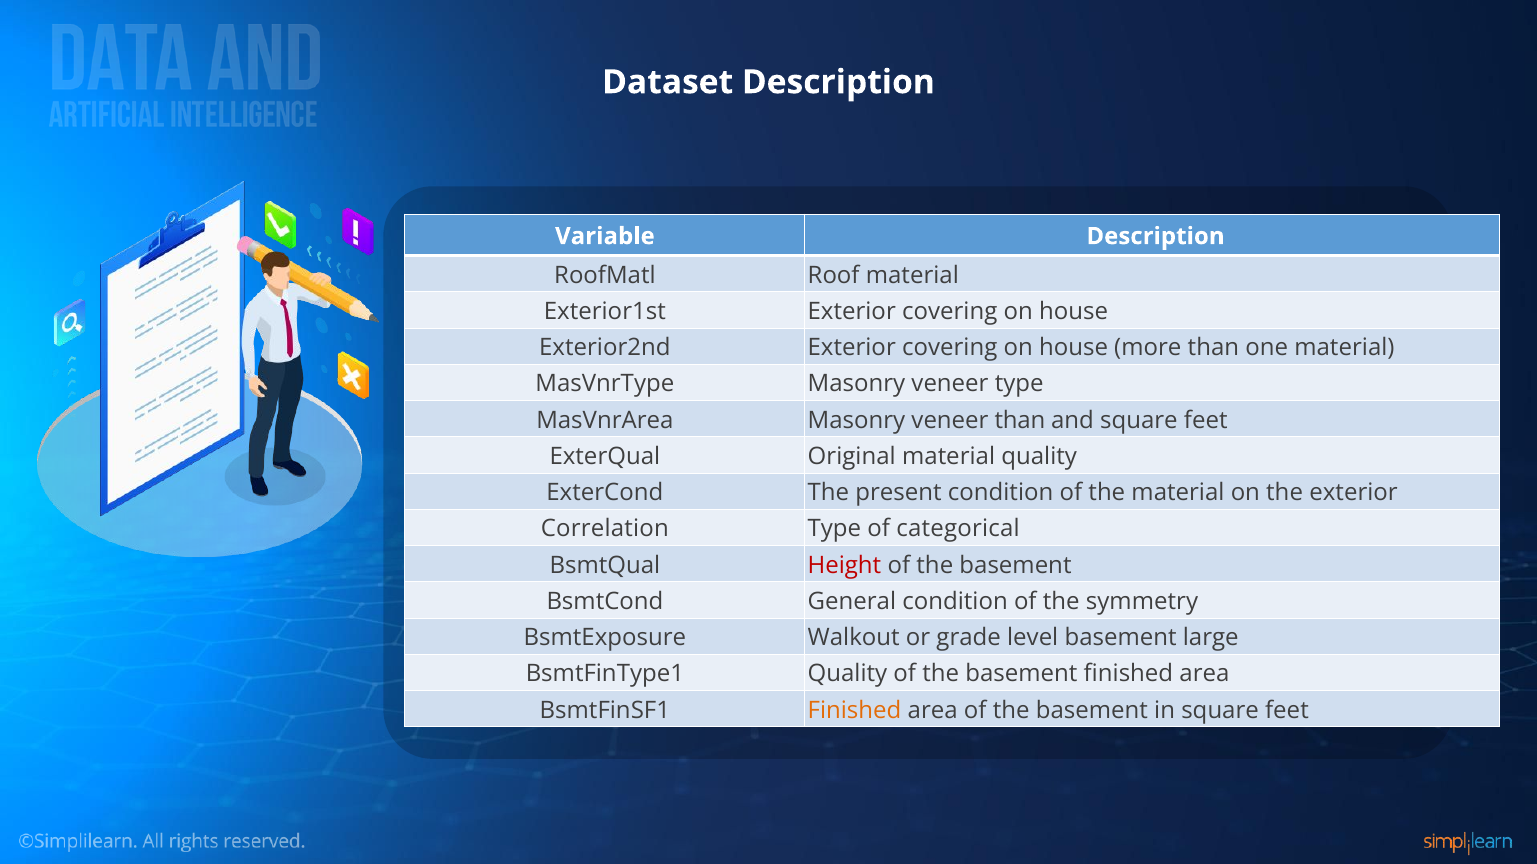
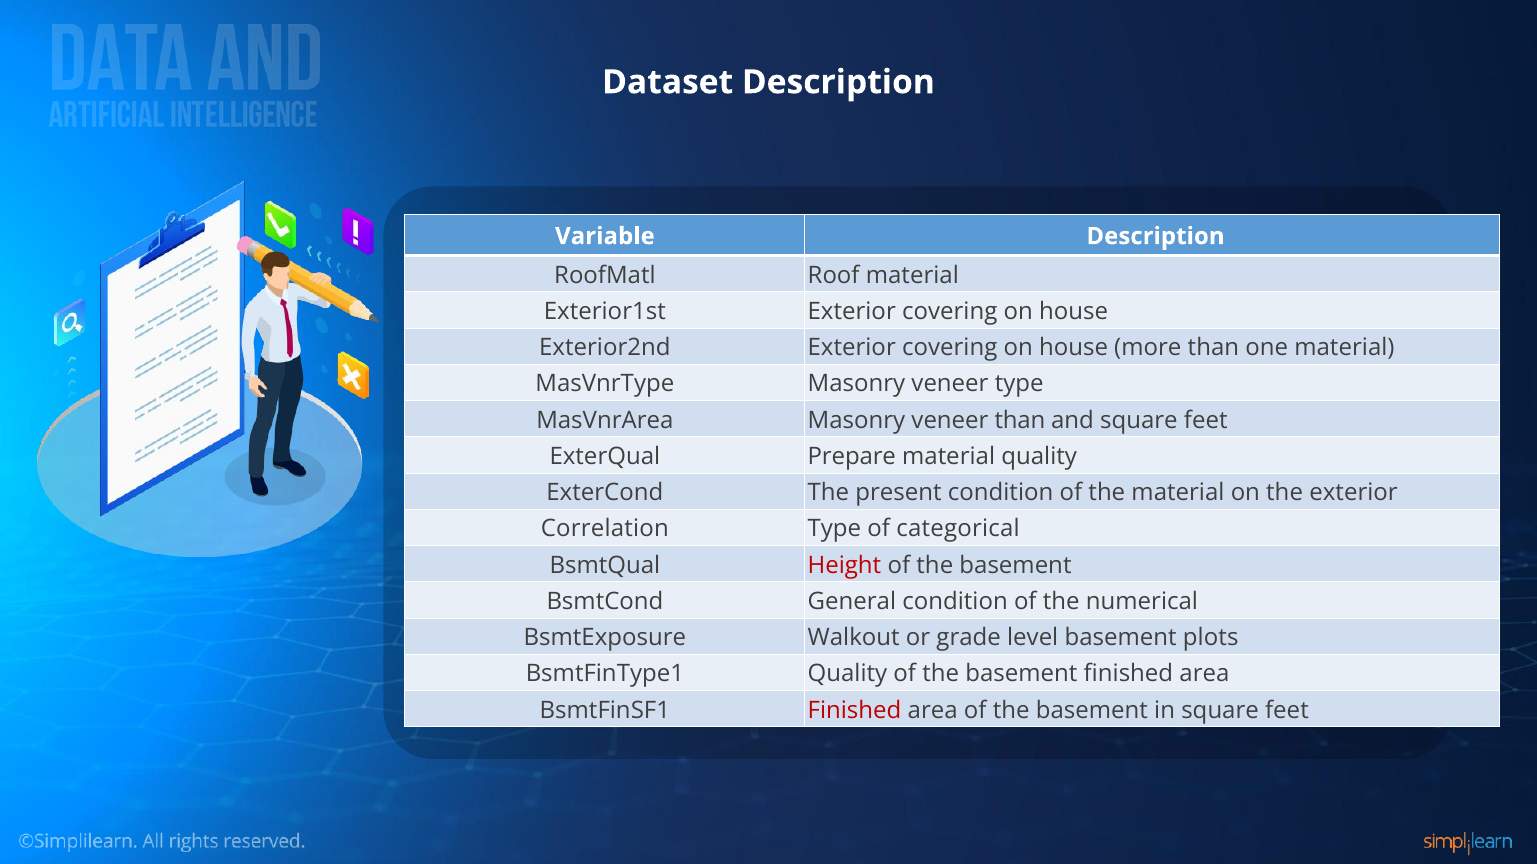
Original: Original -> Prepare
symmetry: symmetry -> numerical
large: large -> plots
Finished at (854, 711) colour: orange -> red
